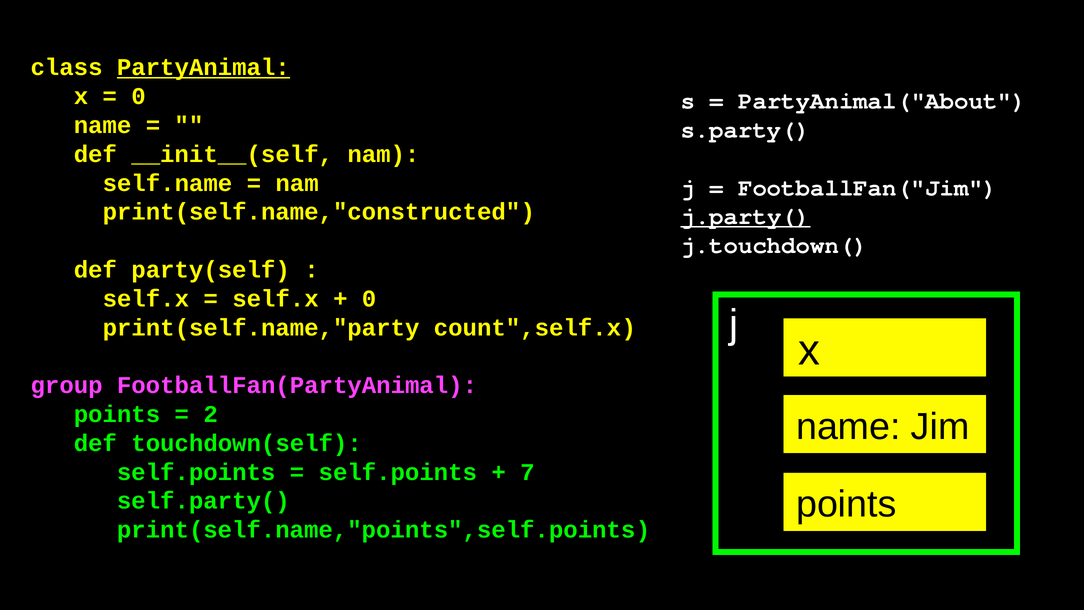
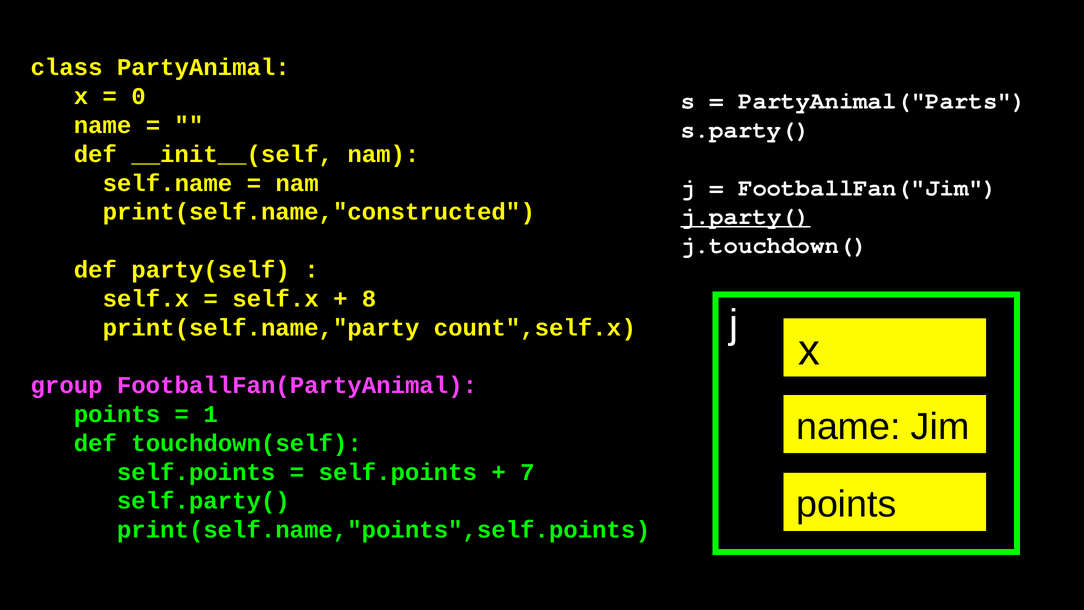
PartyAnimal underline: present -> none
PartyAnimal("About: PartyAnimal("About -> PartyAnimal("Parts
0 at (369, 299): 0 -> 8
2: 2 -> 1
